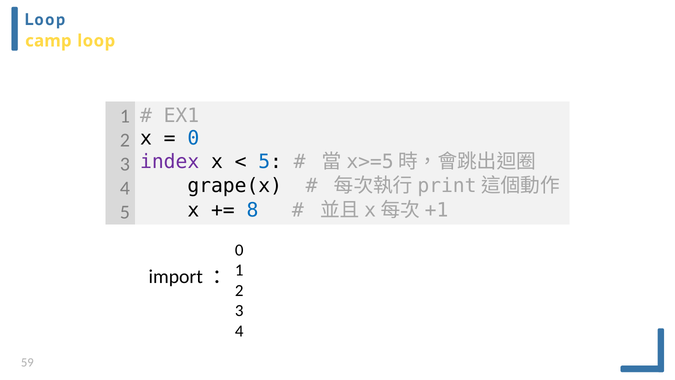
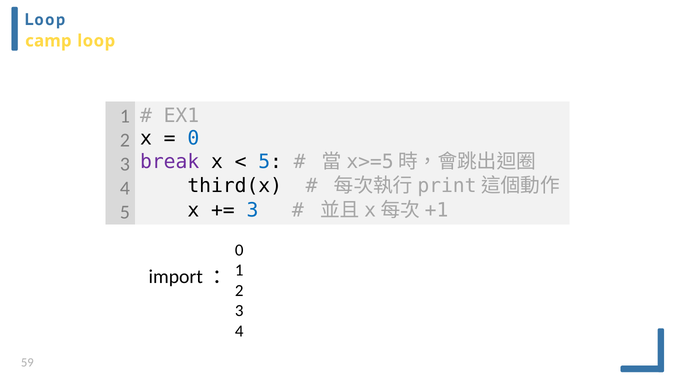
index: index -> break
grape(x: grape(x -> third(x
8 at (252, 210): 8 -> 3
